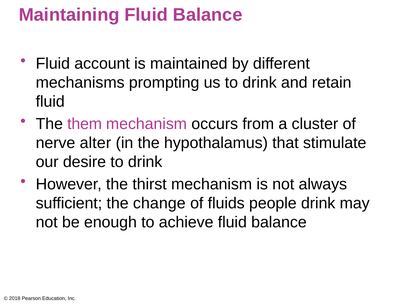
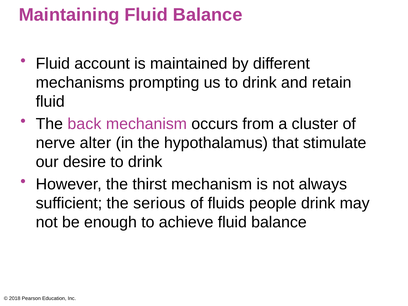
them: them -> back
change: change -> serious
